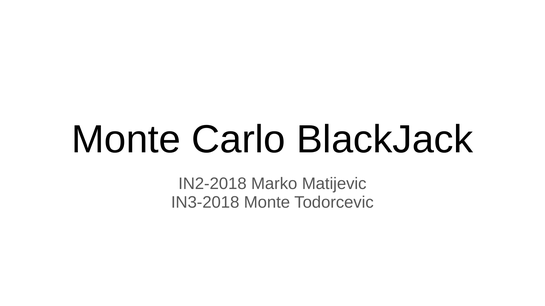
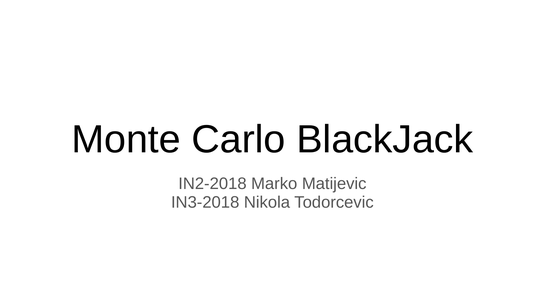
IN3-2018 Monte: Monte -> Nikola
